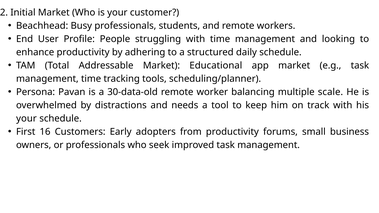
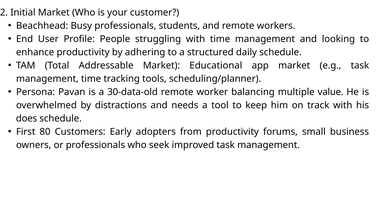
scale: scale -> value
your at (26, 119): your -> does
16: 16 -> 80
